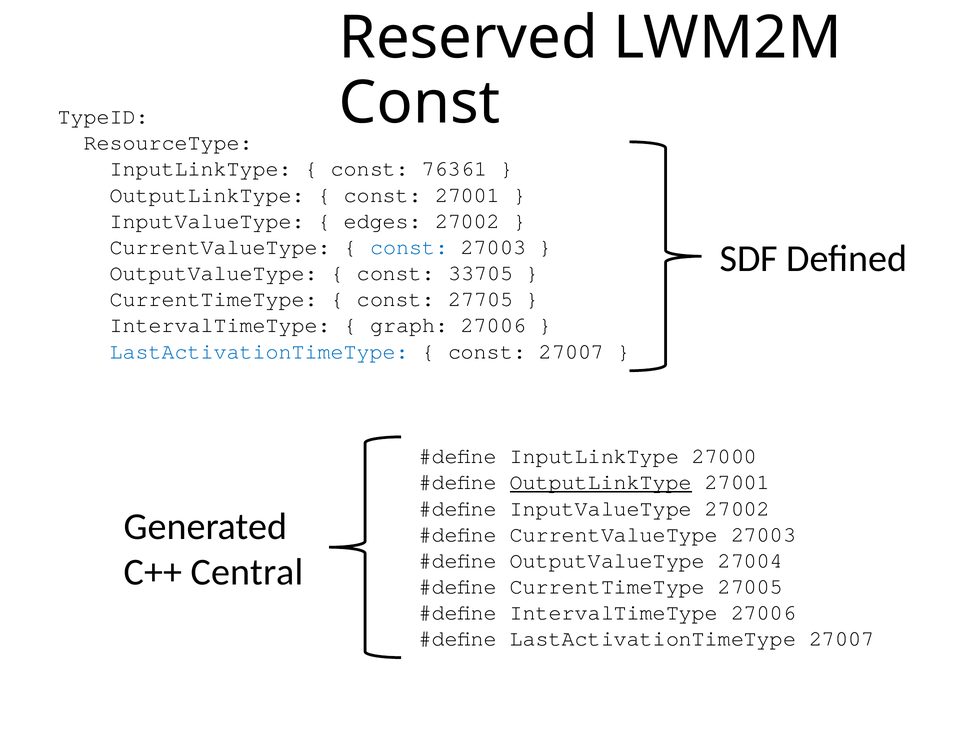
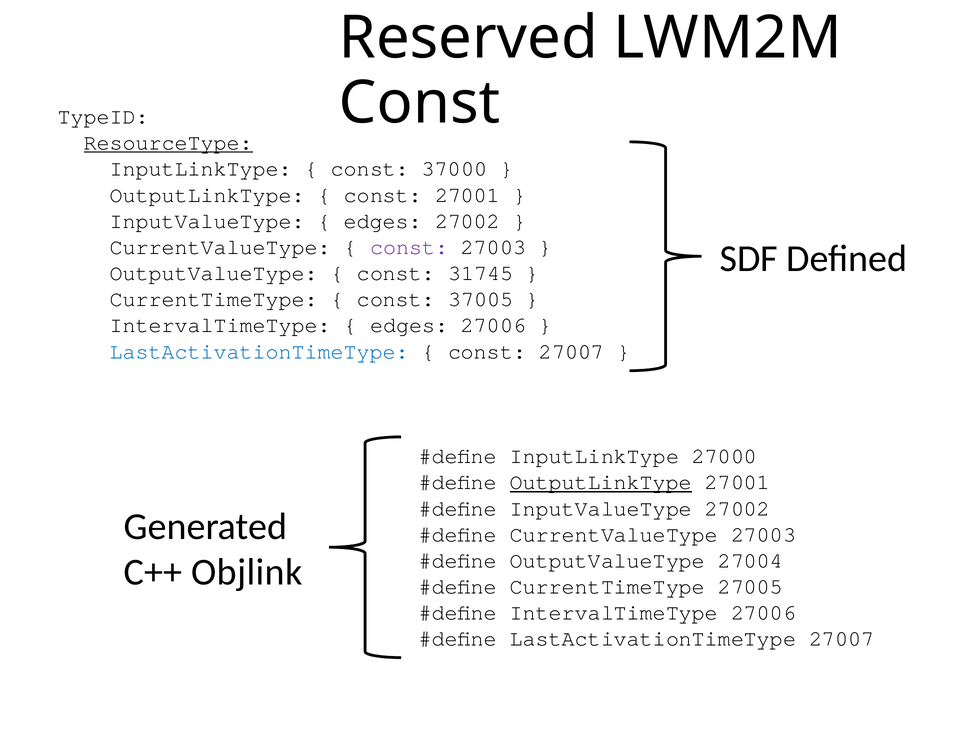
ResourceType underline: none -> present
76361: 76361 -> 37000
const at (409, 247) colour: blue -> purple
33705: 33705 -> 31745
27705: 27705 -> 37005
graph at (409, 325): graph -> edges
Central: Central -> Objlink
